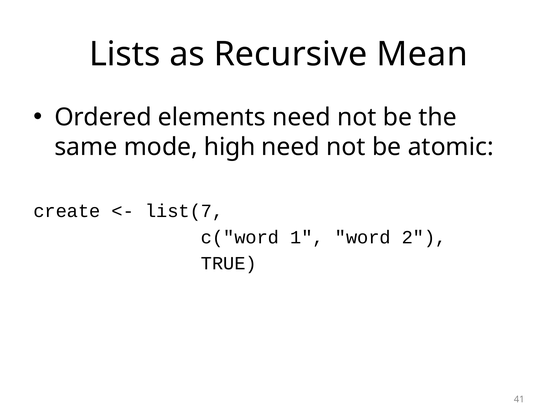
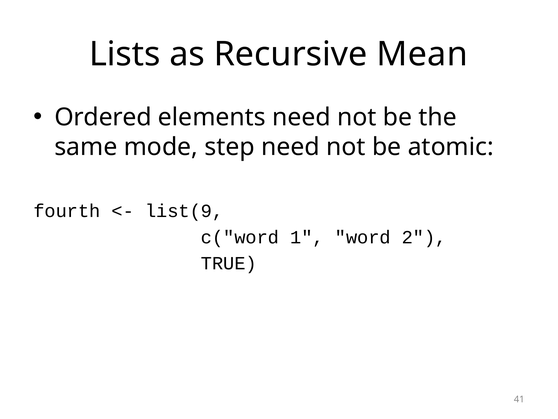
high: high -> step
create: create -> fourth
list(7: list(7 -> list(9
